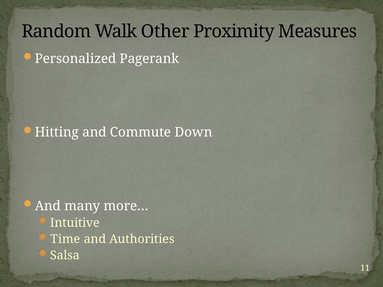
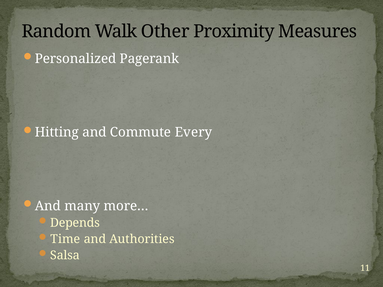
Down: Down -> Every
Intuitive: Intuitive -> Depends
